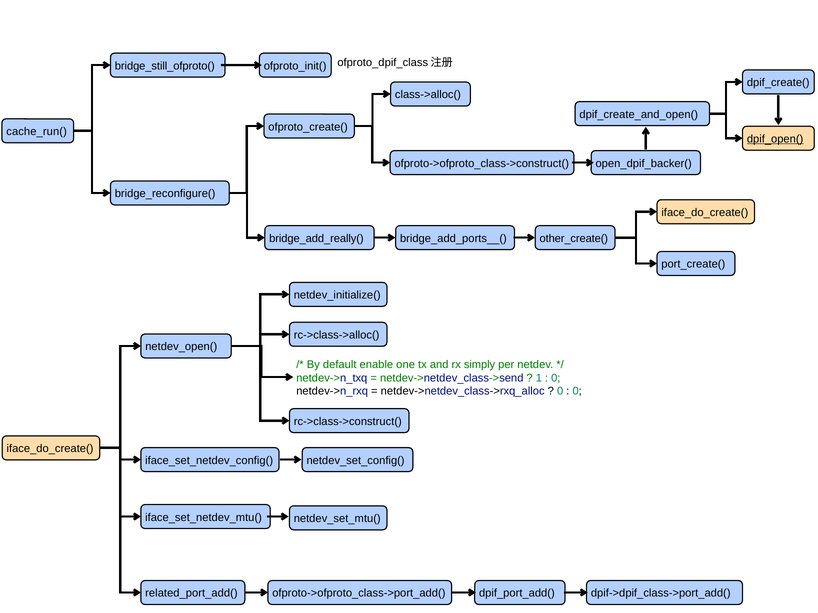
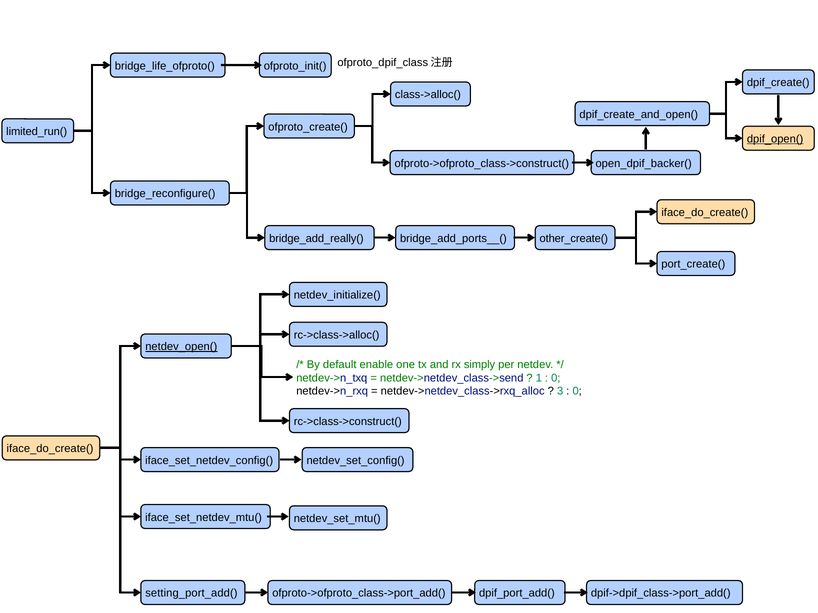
bridge_still_ofproto(: bridge_still_ofproto( -> bridge_life_ofproto(
cache_run(: cache_run( -> limited_run(
netdev_open( underline: none -> present
0 at (560, 392): 0 -> 3
related_port_add(: related_port_add( -> setting_port_add(
